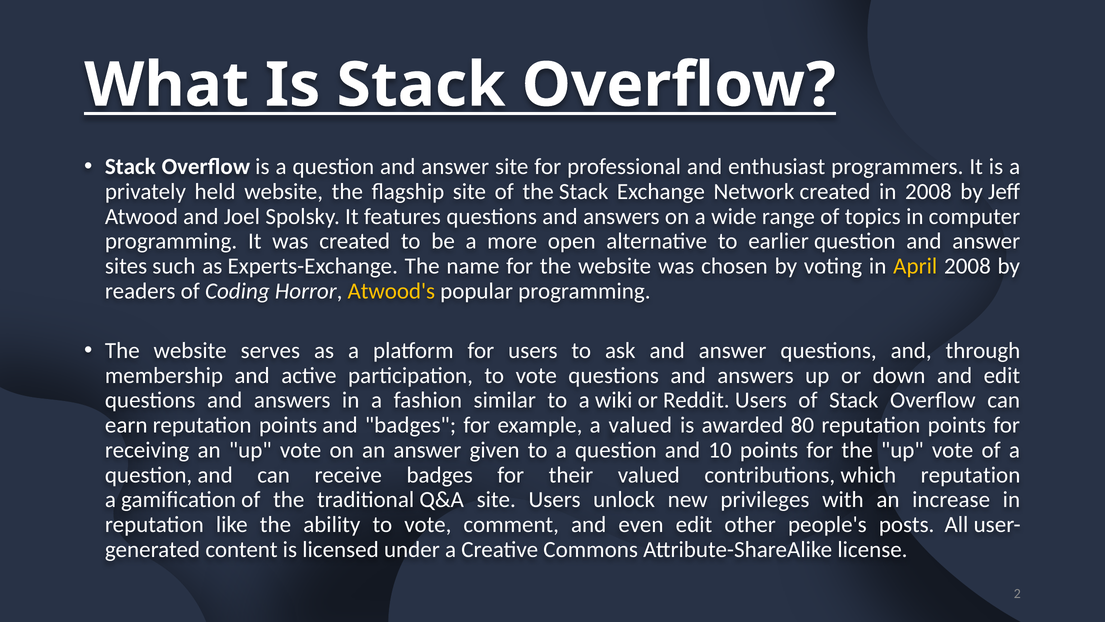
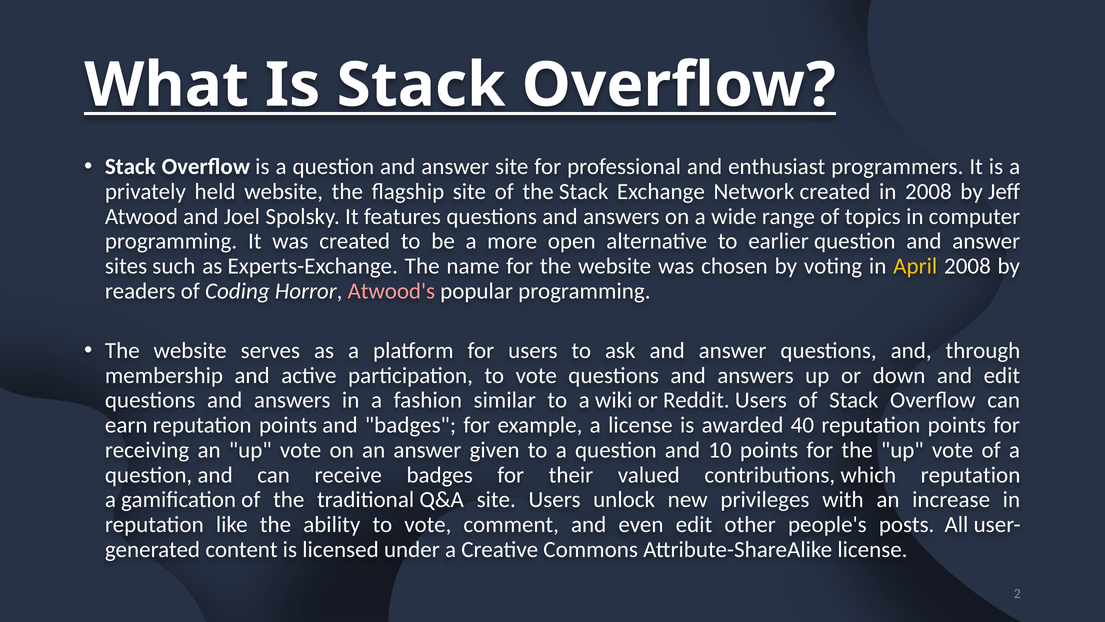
Atwood's colour: yellow -> pink
a valued: valued -> license
80: 80 -> 40
